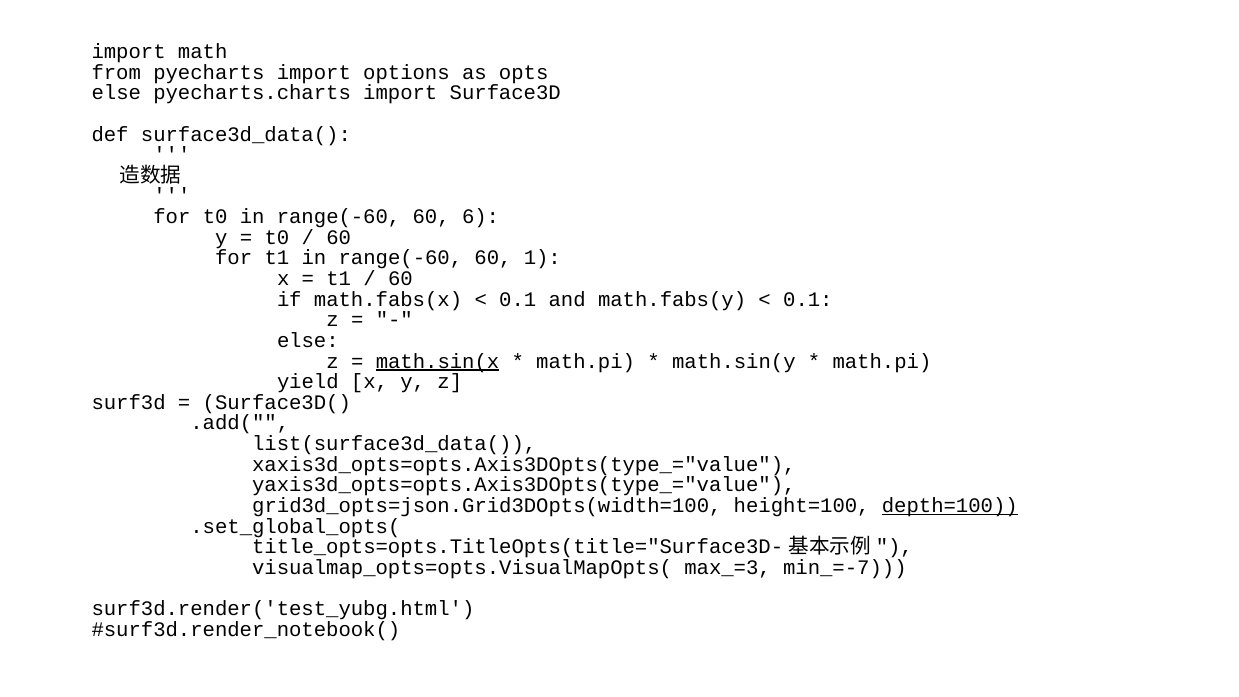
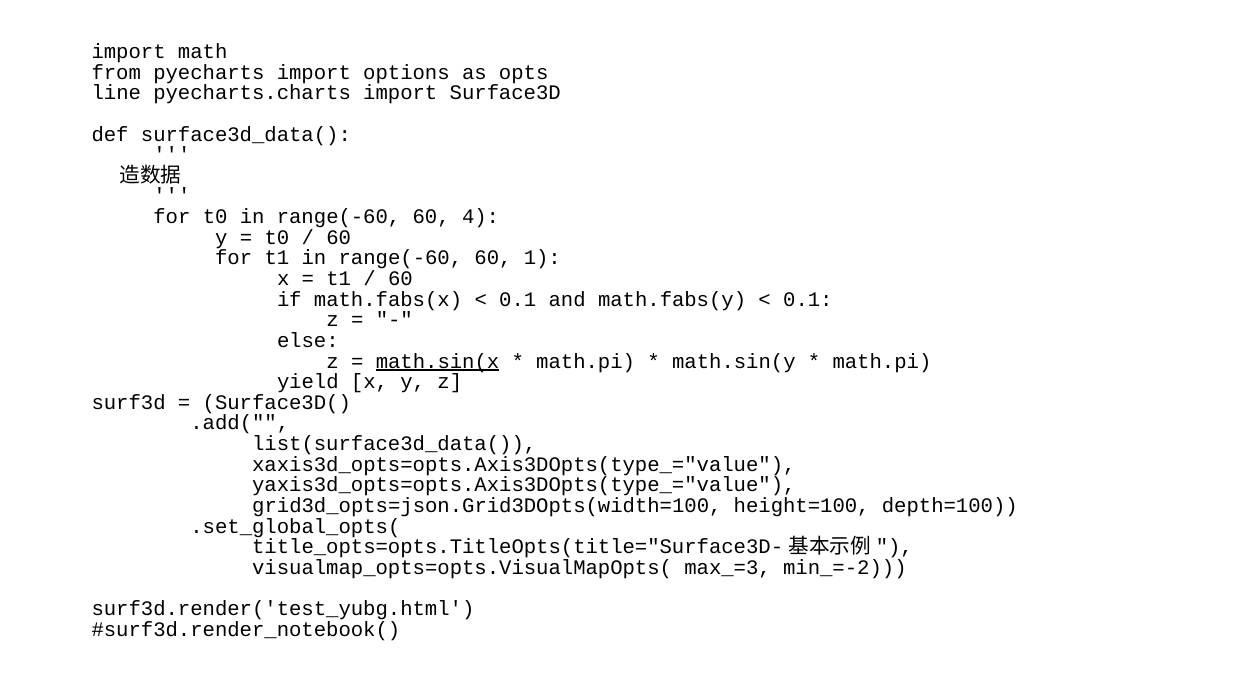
else at (116, 93): else -> line
6: 6 -> 4
depth=100 underline: present -> none
min_=-7: min_=-7 -> min_=-2
